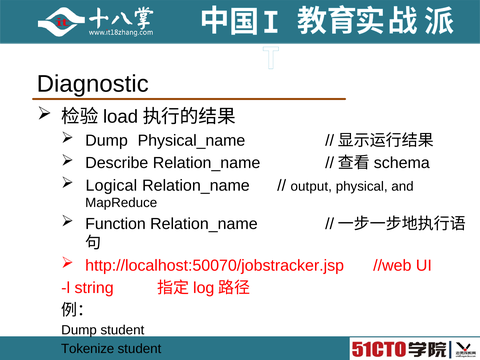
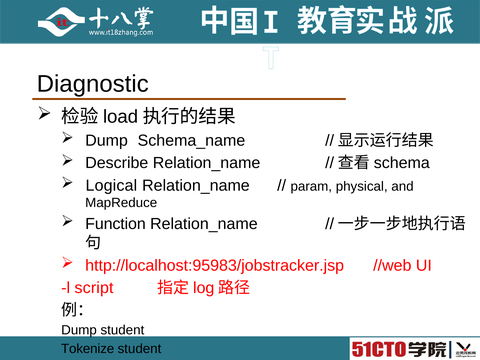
Physical_name: Physical_name -> Schema_name
output: output -> param
http://localhost:50070/jobstracker.jsp: http://localhost:50070/jobstracker.jsp -> http://localhost:95983/jobstracker.jsp
string: string -> script
